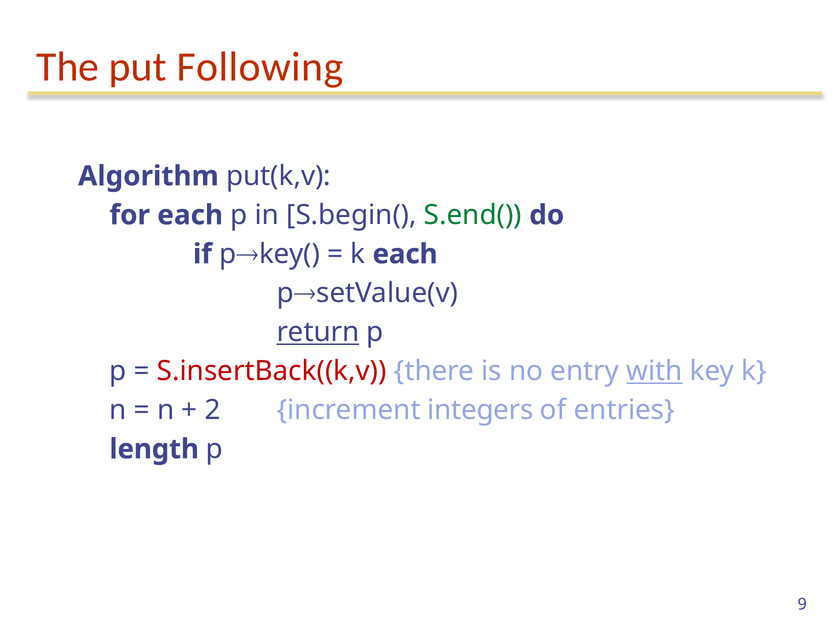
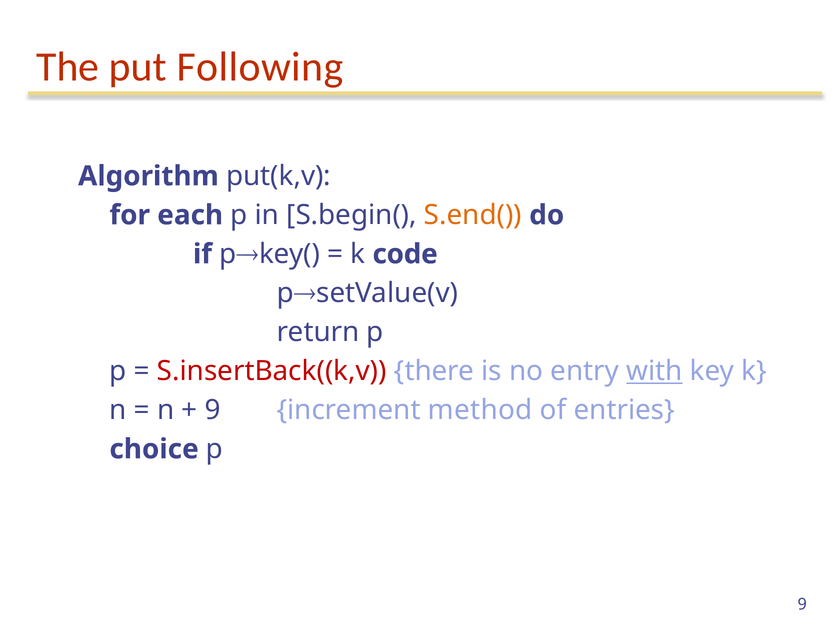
S.end( colour: green -> orange
k each: each -> code
return underline: present -> none
2 at (213, 410): 2 -> 9
integers: integers -> method
length: length -> choice
